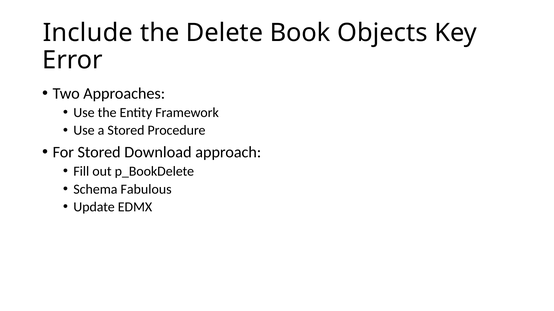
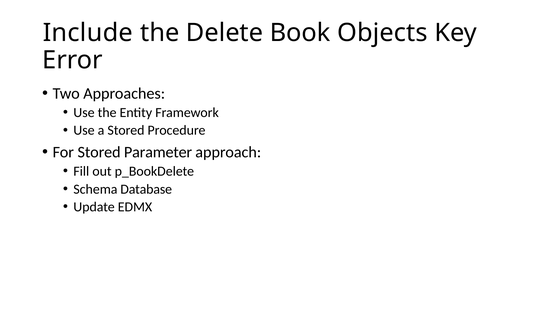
Download: Download -> Parameter
Fabulous: Fabulous -> Database
